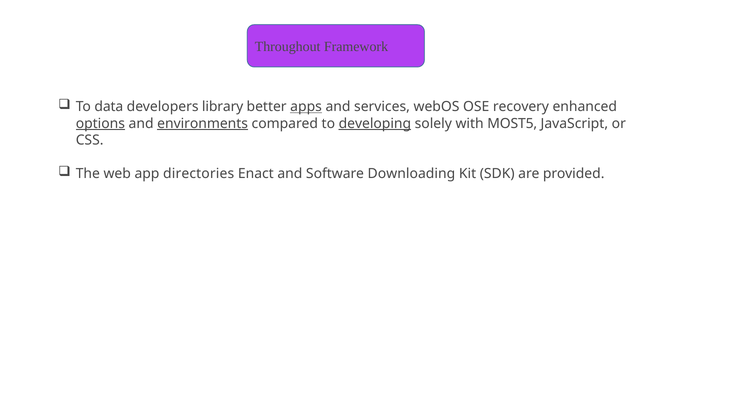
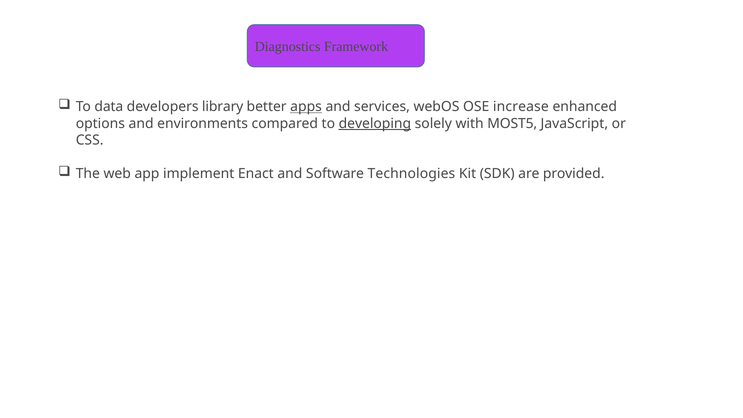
Throughout: Throughout -> Diagnostics
recovery: recovery -> increase
options underline: present -> none
environments underline: present -> none
directories: directories -> implement
Downloading: Downloading -> Technologies
